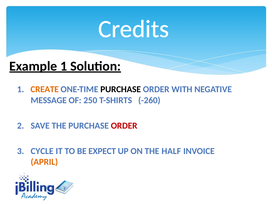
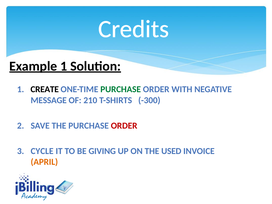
CREATE colour: orange -> black
PURCHASE at (121, 89) colour: black -> green
250: 250 -> 210
-260: -260 -> -300
EXPECT: EXPECT -> GIVING
HALF: HALF -> USED
